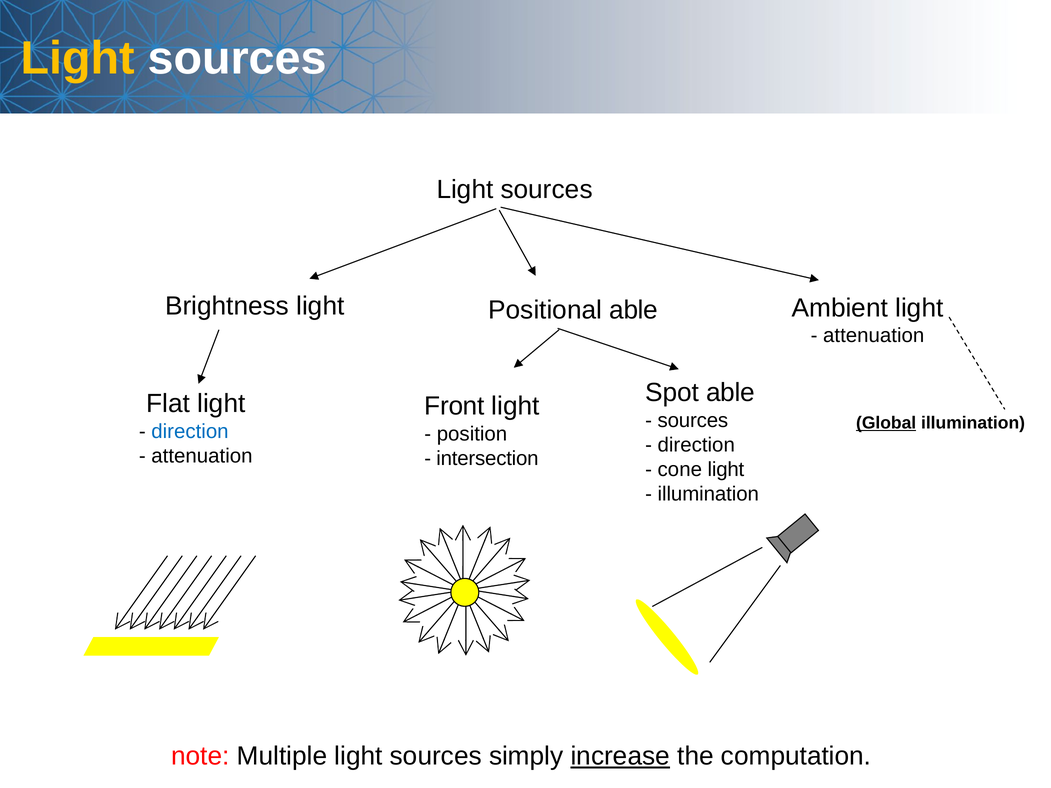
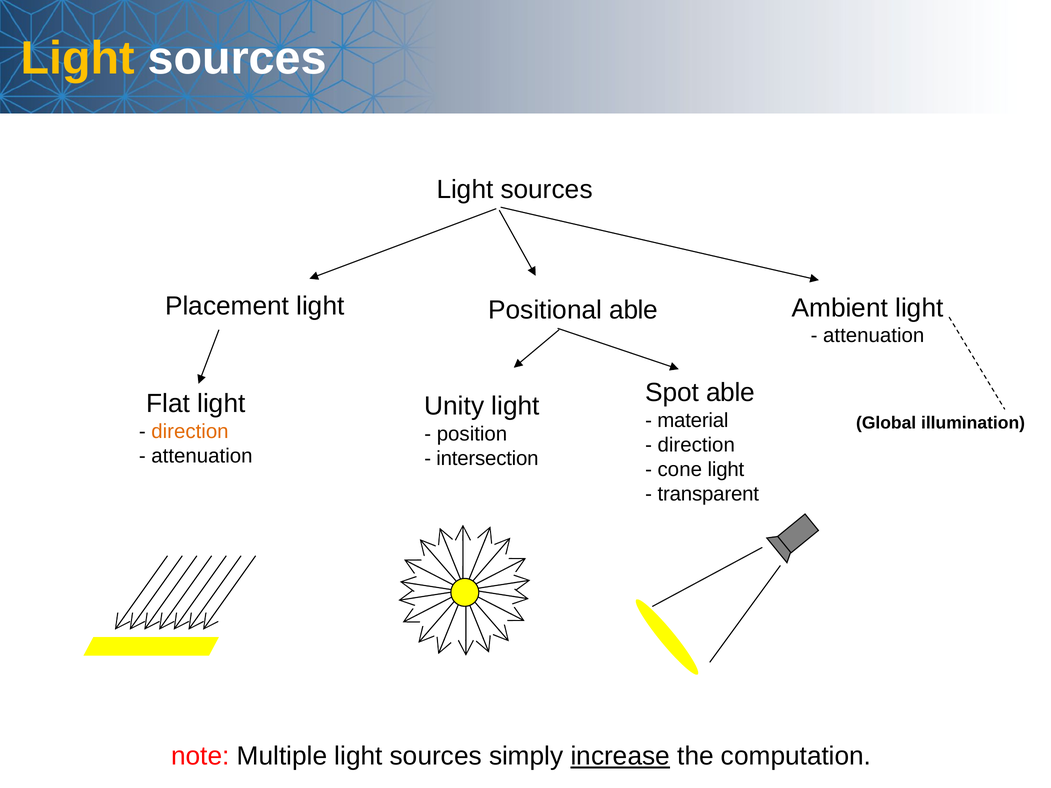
Brightness: Brightness -> Placement
Front: Front -> Unity
sources at (693, 421): sources -> material
Global underline: present -> none
direction at (190, 431) colour: blue -> orange
illumination at (708, 494): illumination -> transparent
